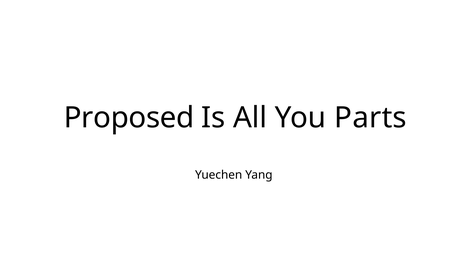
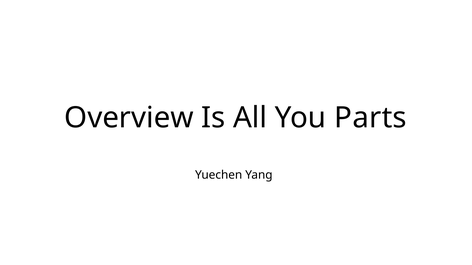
Proposed: Proposed -> Overview
